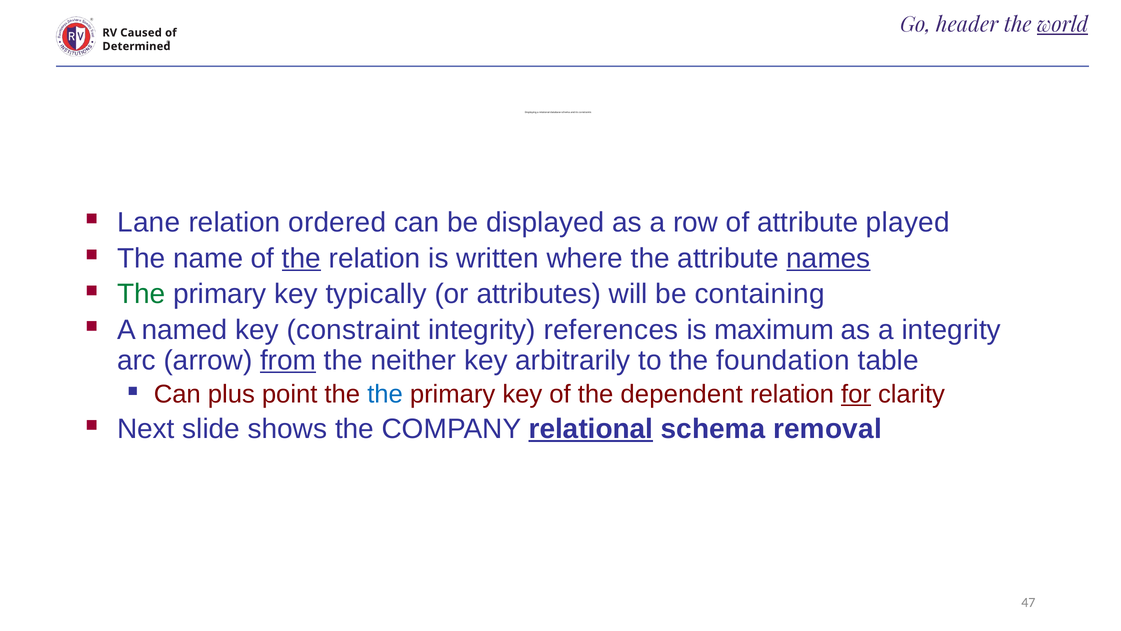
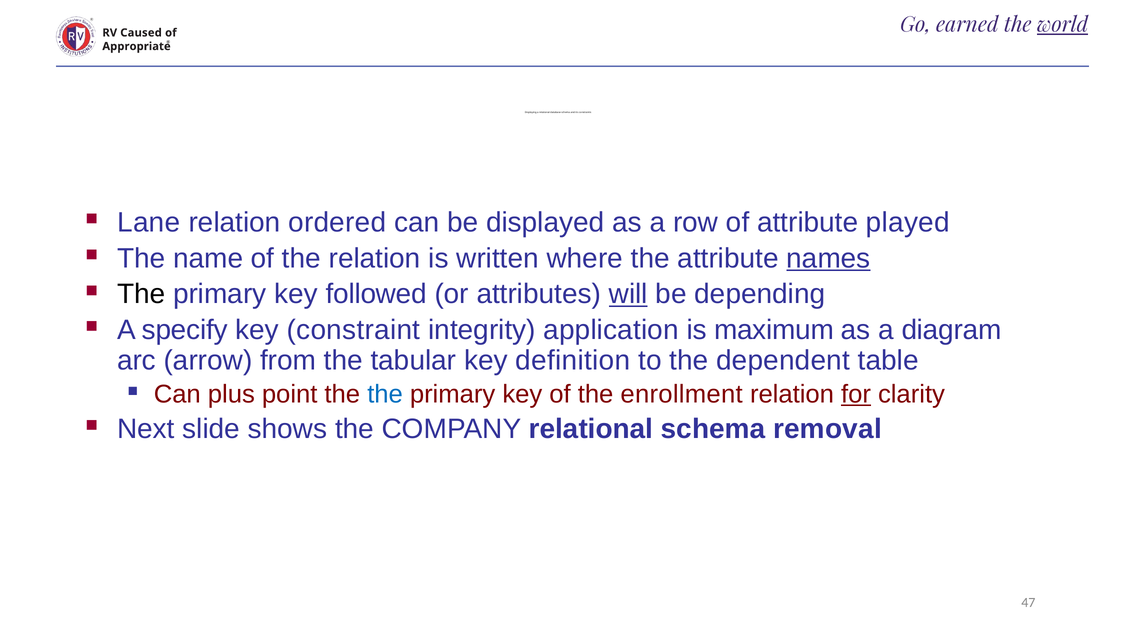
header: header -> earned
Determined: Determined -> Appropriate
the at (301, 258) underline: present -> none
The at (141, 294) colour: green -> black
typically: typically -> followed
will underline: none -> present
containing: containing -> depending
named: named -> specify
references: references -> application
a integrity: integrity -> diagram
from underline: present -> none
neither: neither -> tabular
arbitrarily: arbitrarily -> definition
foundation: foundation -> dependent
dependent: dependent -> enrollment
relational at (591, 429) underline: present -> none
